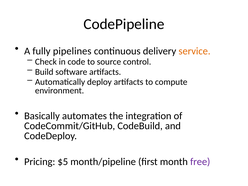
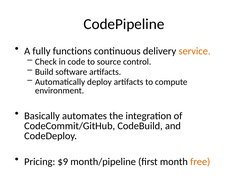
pipelines: pipelines -> functions
$5: $5 -> $9
free colour: purple -> orange
